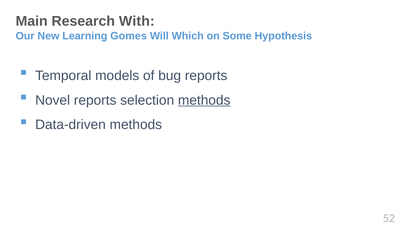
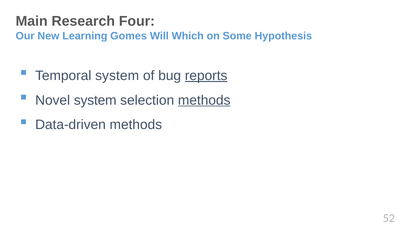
With: With -> Four
Temporal models: models -> system
reports at (206, 76) underline: none -> present
Novel reports: reports -> system
